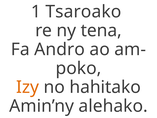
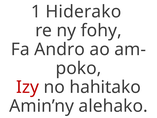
Tsaroako: Tsaroako -> Hiderako
tena: tena -> fohy
Izy colour: orange -> red
